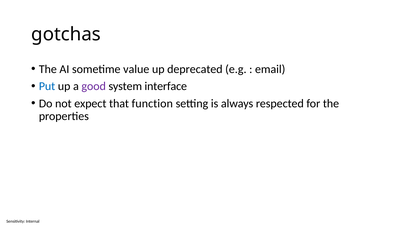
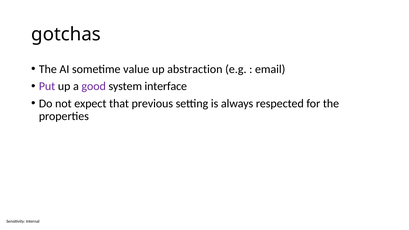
deprecated: deprecated -> abstraction
Put colour: blue -> purple
function: function -> previous
